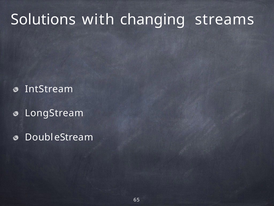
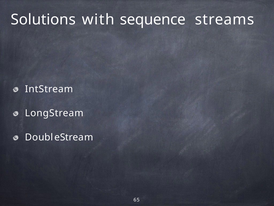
changing: changing -> sequence
